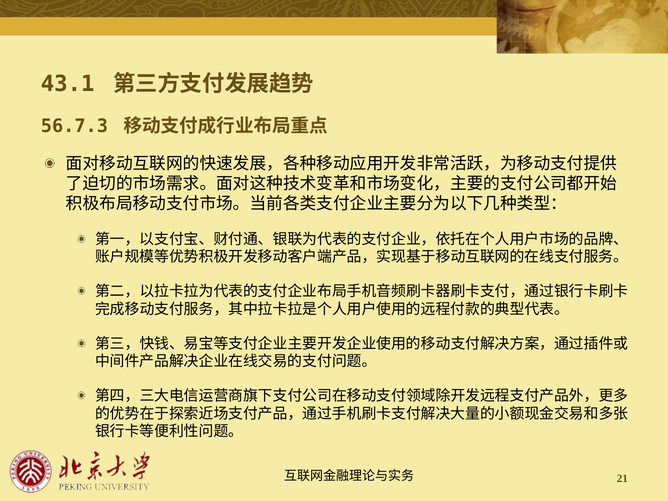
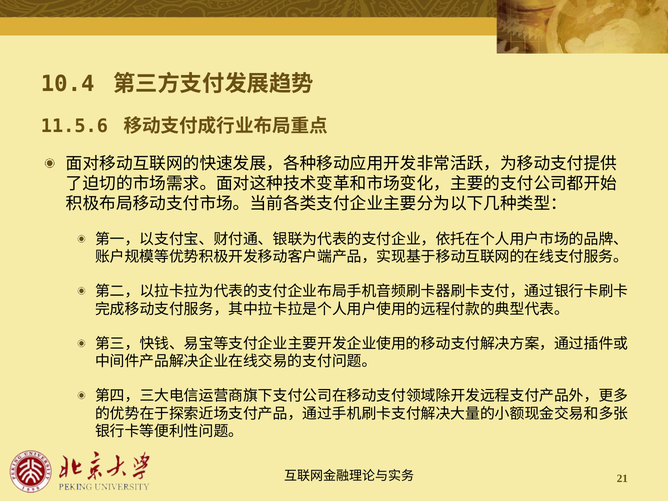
43.1: 43.1 -> 10.4
56.7.3: 56.7.3 -> 11.5.6
